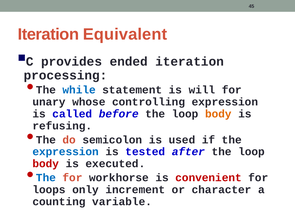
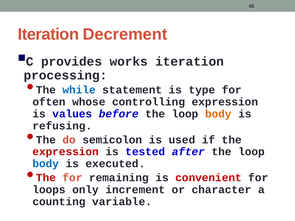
Equivalent: Equivalent -> Decrement
ended: ended -> works
will: will -> type
unary: unary -> often
called: called -> values
expression at (66, 152) colour: blue -> red
body at (46, 164) colour: red -> blue
The at (46, 178) colour: blue -> red
workhorse: workhorse -> remaining
